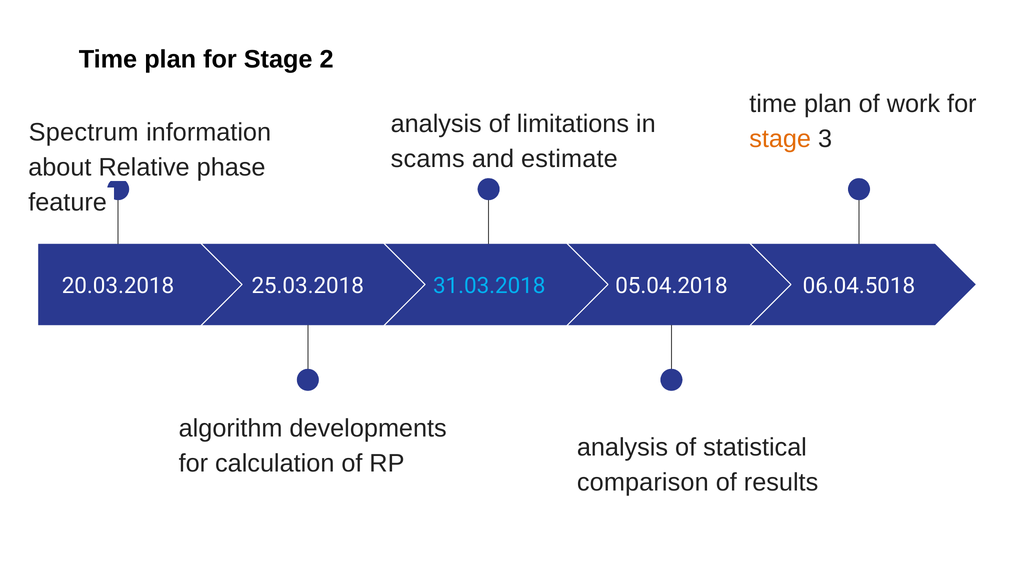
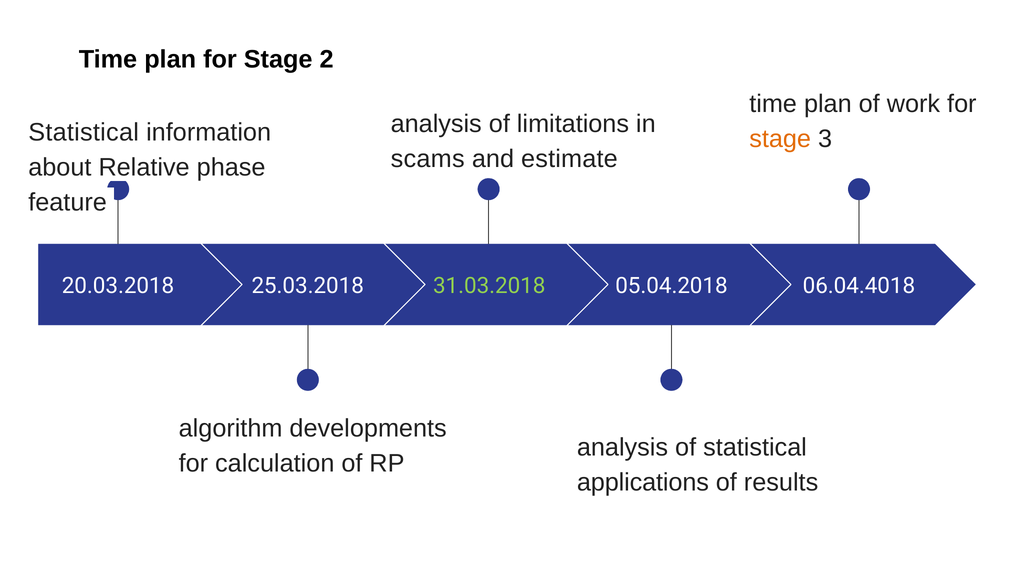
Spectrum at (84, 132): Spectrum -> Statistical
31.03.2018 colour: light blue -> light green
06.04.5018: 06.04.5018 -> 06.04.4018
comparison: comparison -> applications
